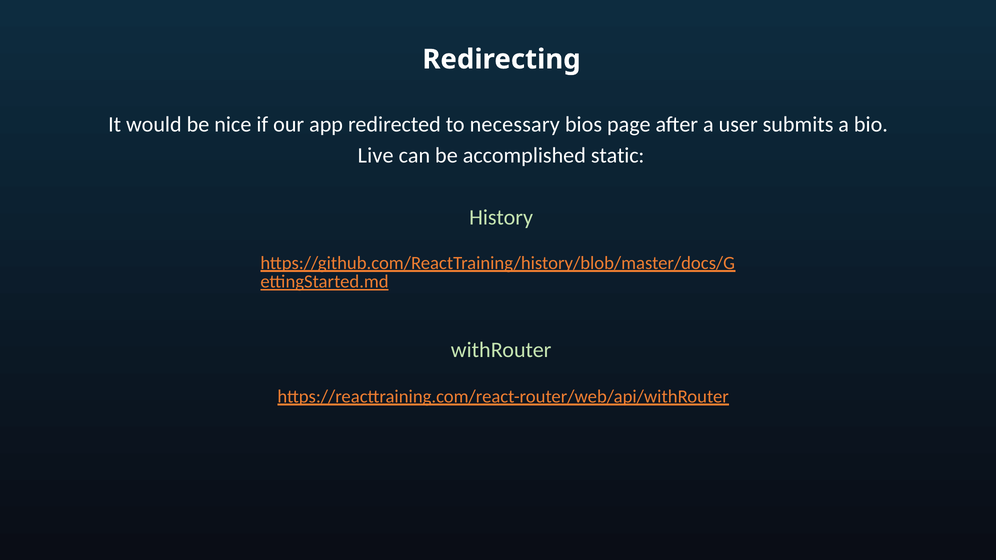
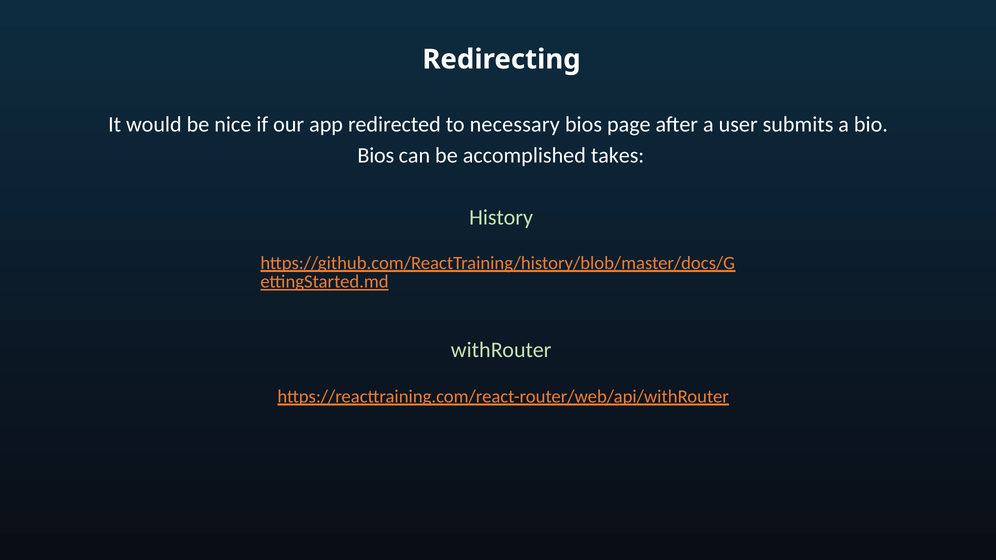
Live at (376, 156): Live -> Bios
static: static -> takes
